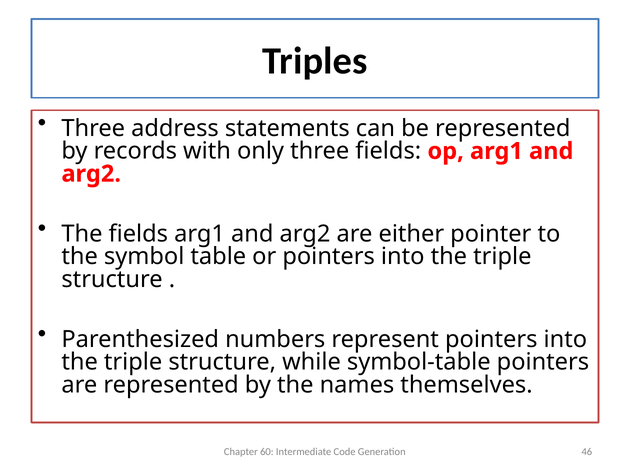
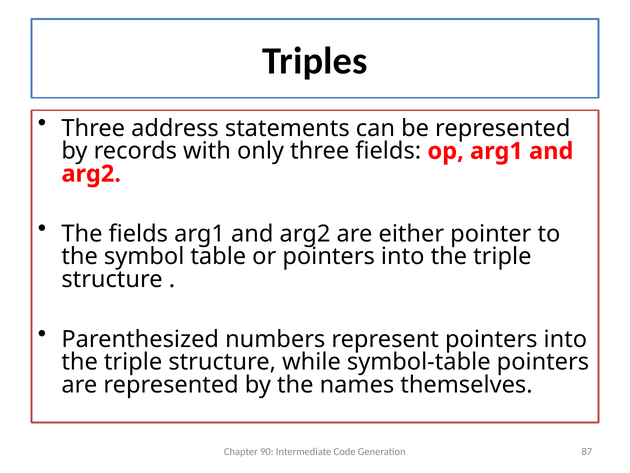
60: 60 -> 90
46: 46 -> 87
